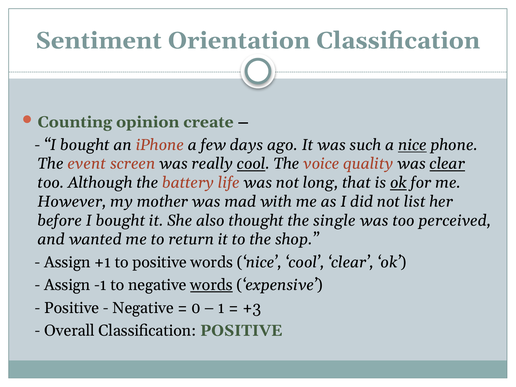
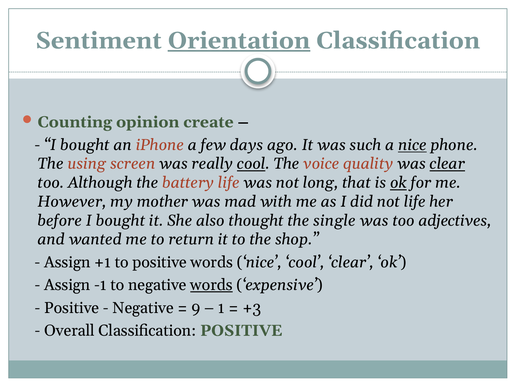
Orientation underline: none -> present
event: event -> using
not list: list -> life
perceived: perceived -> adjectives
0: 0 -> 9
